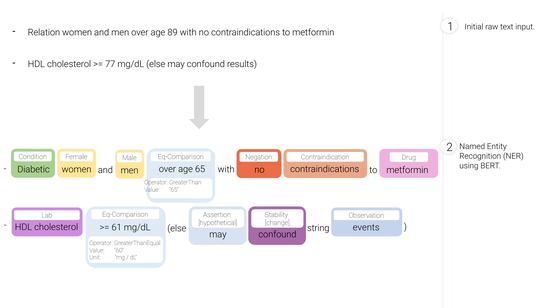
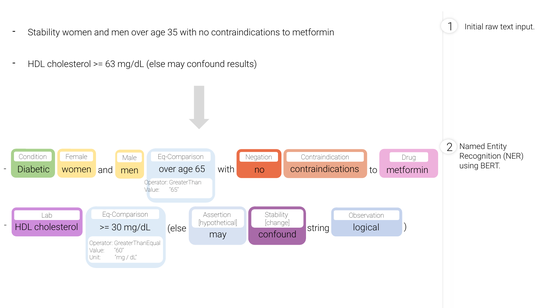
Relation at (44, 33): Relation -> Stability
89: 89 -> 35
77: 77 -> 63
events: events -> logical
61: 61 -> 30
